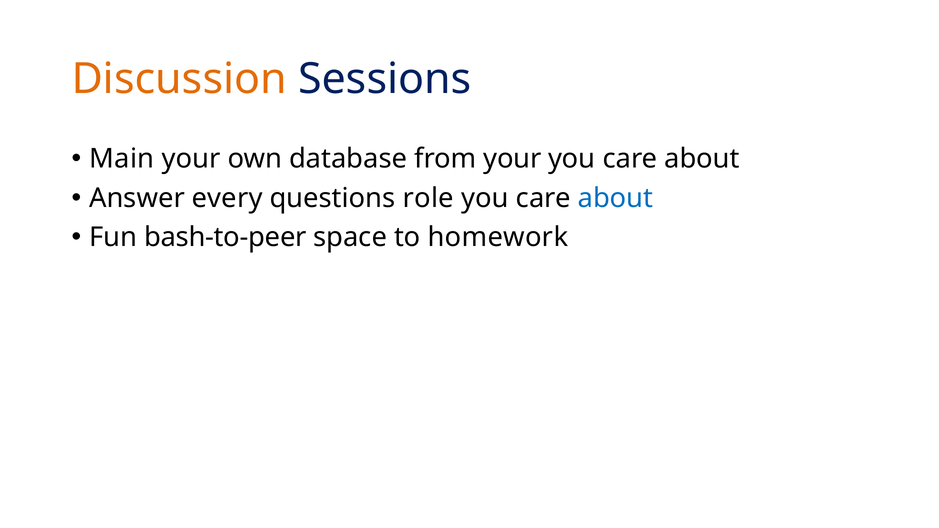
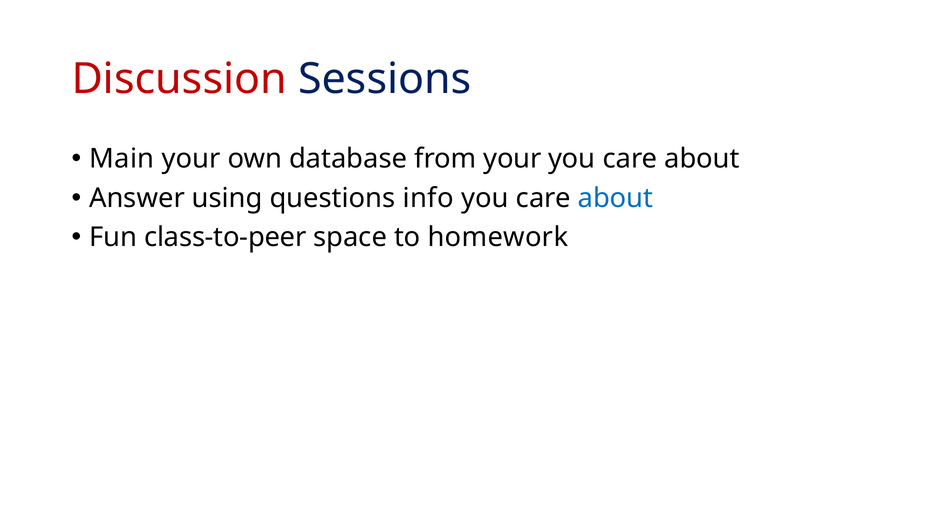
Discussion colour: orange -> red
every: every -> using
role: role -> info
bash-to-peer: bash-to-peer -> class-to-peer
